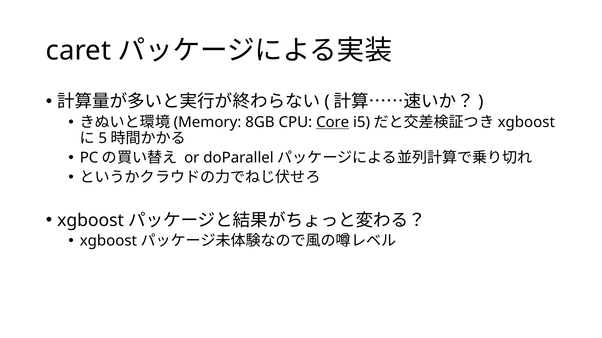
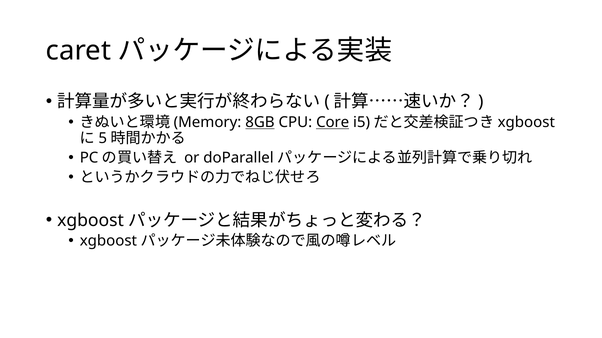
8GB underline: none -> present
